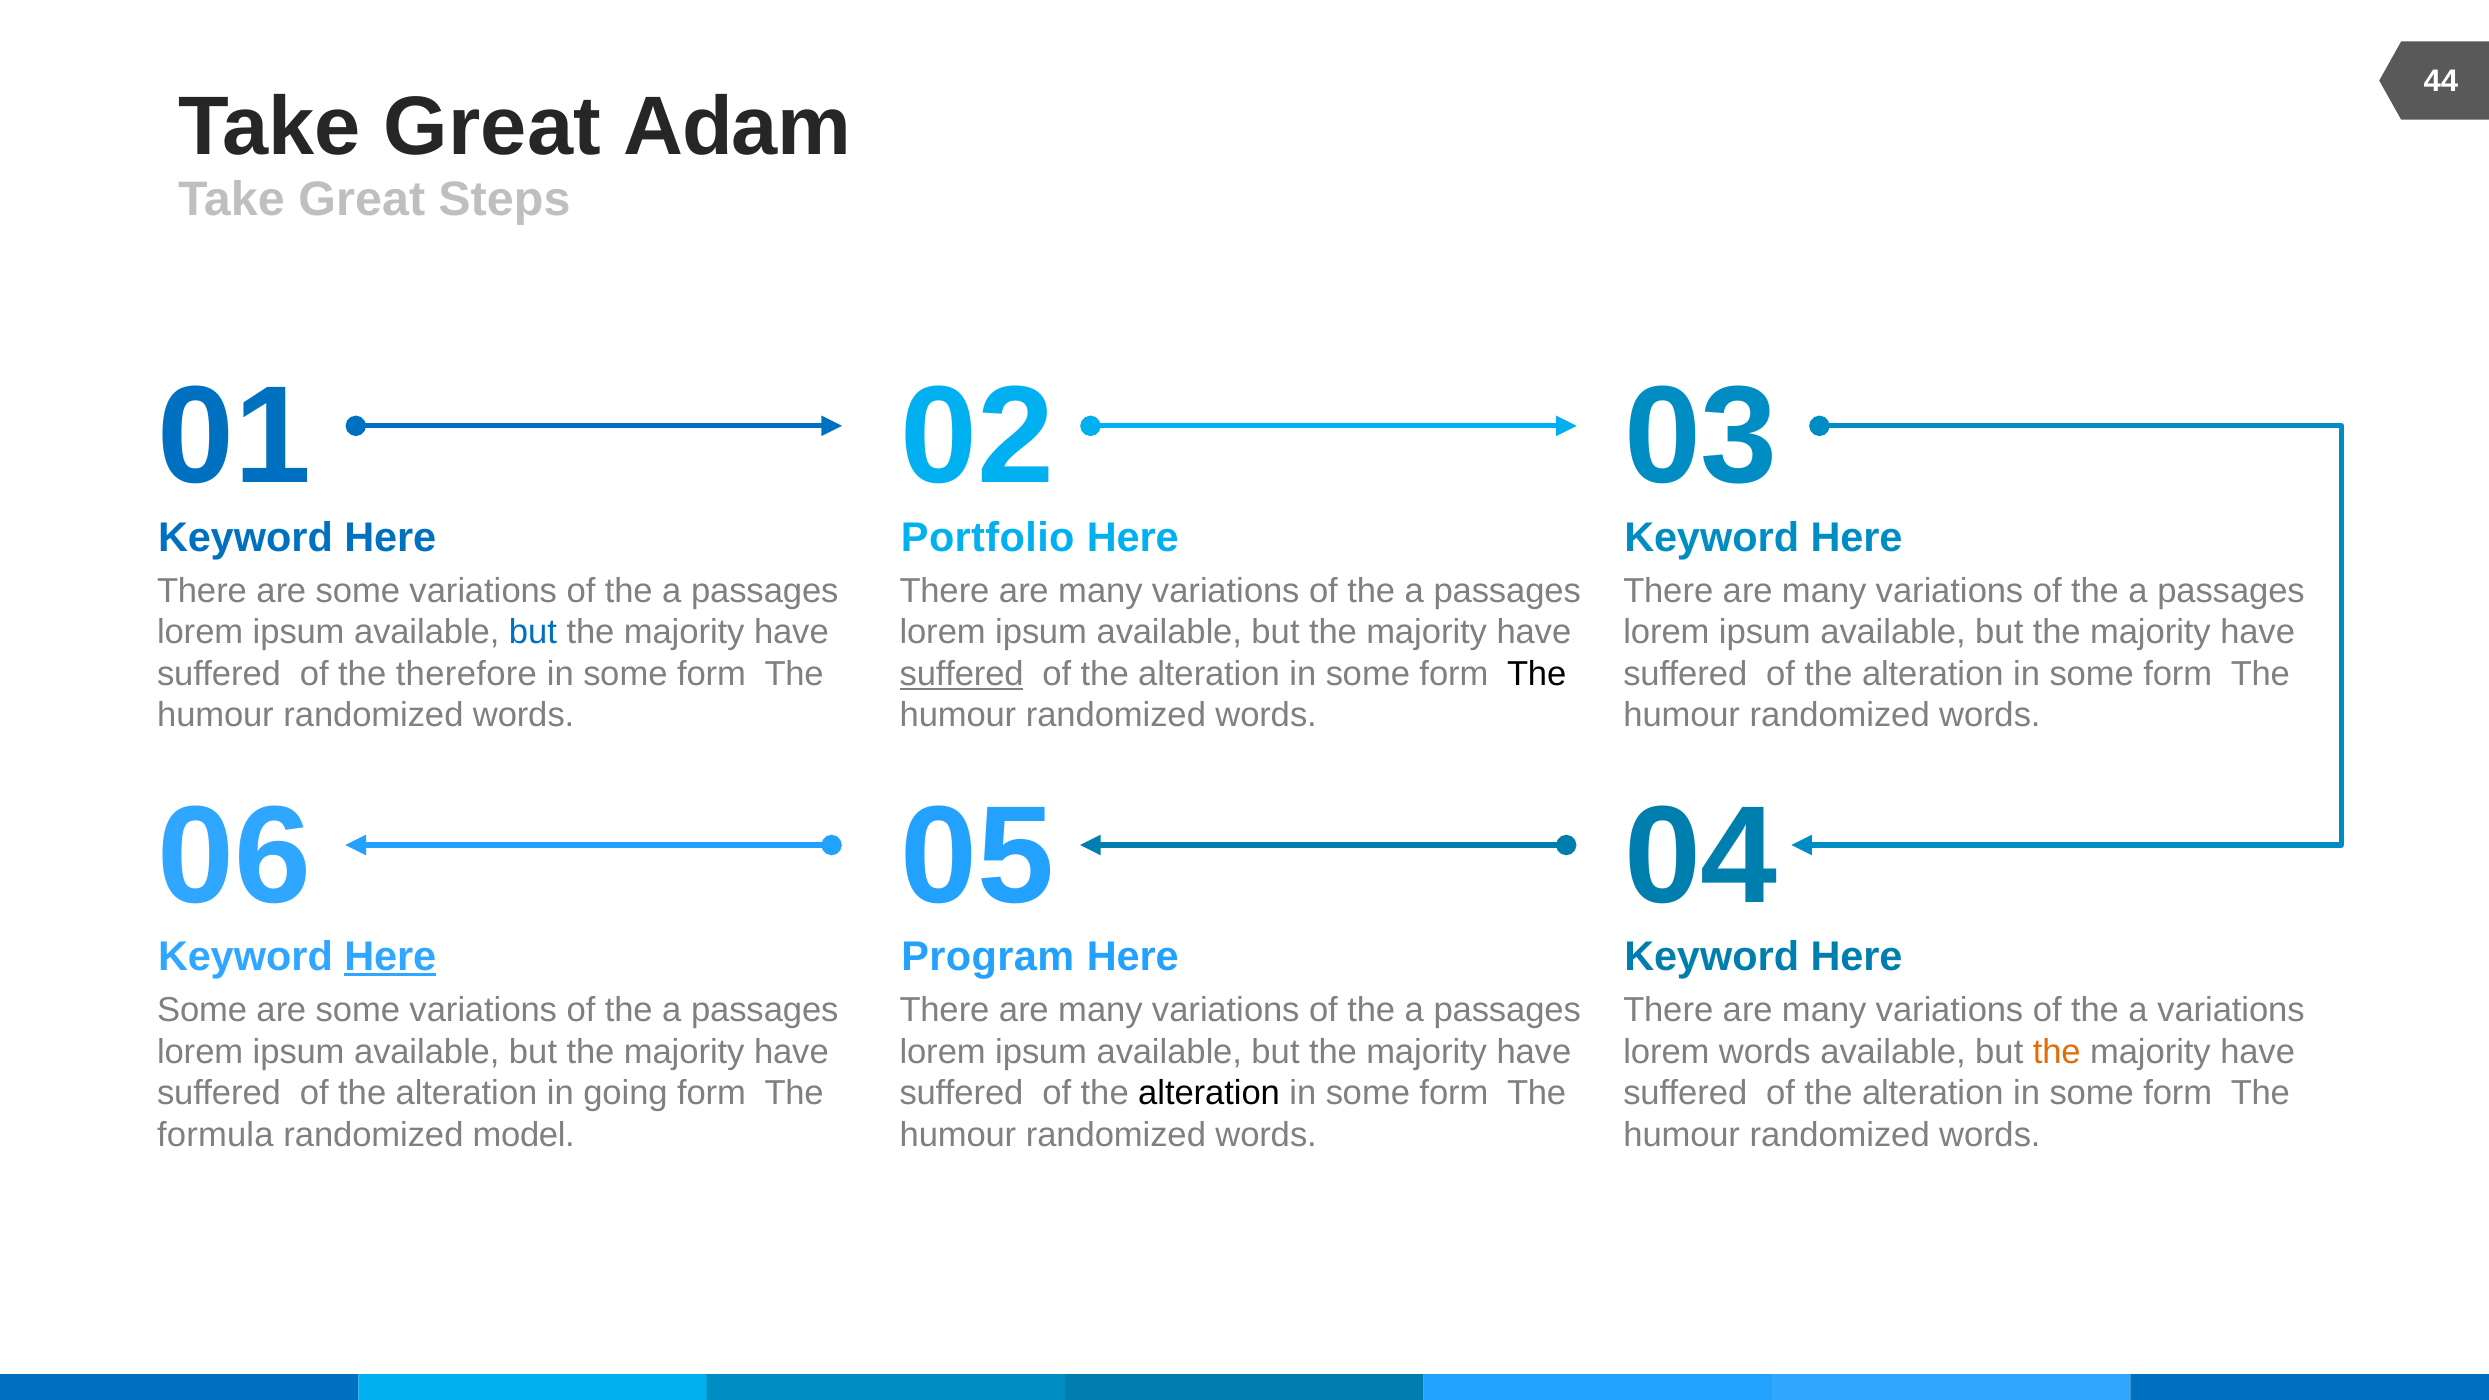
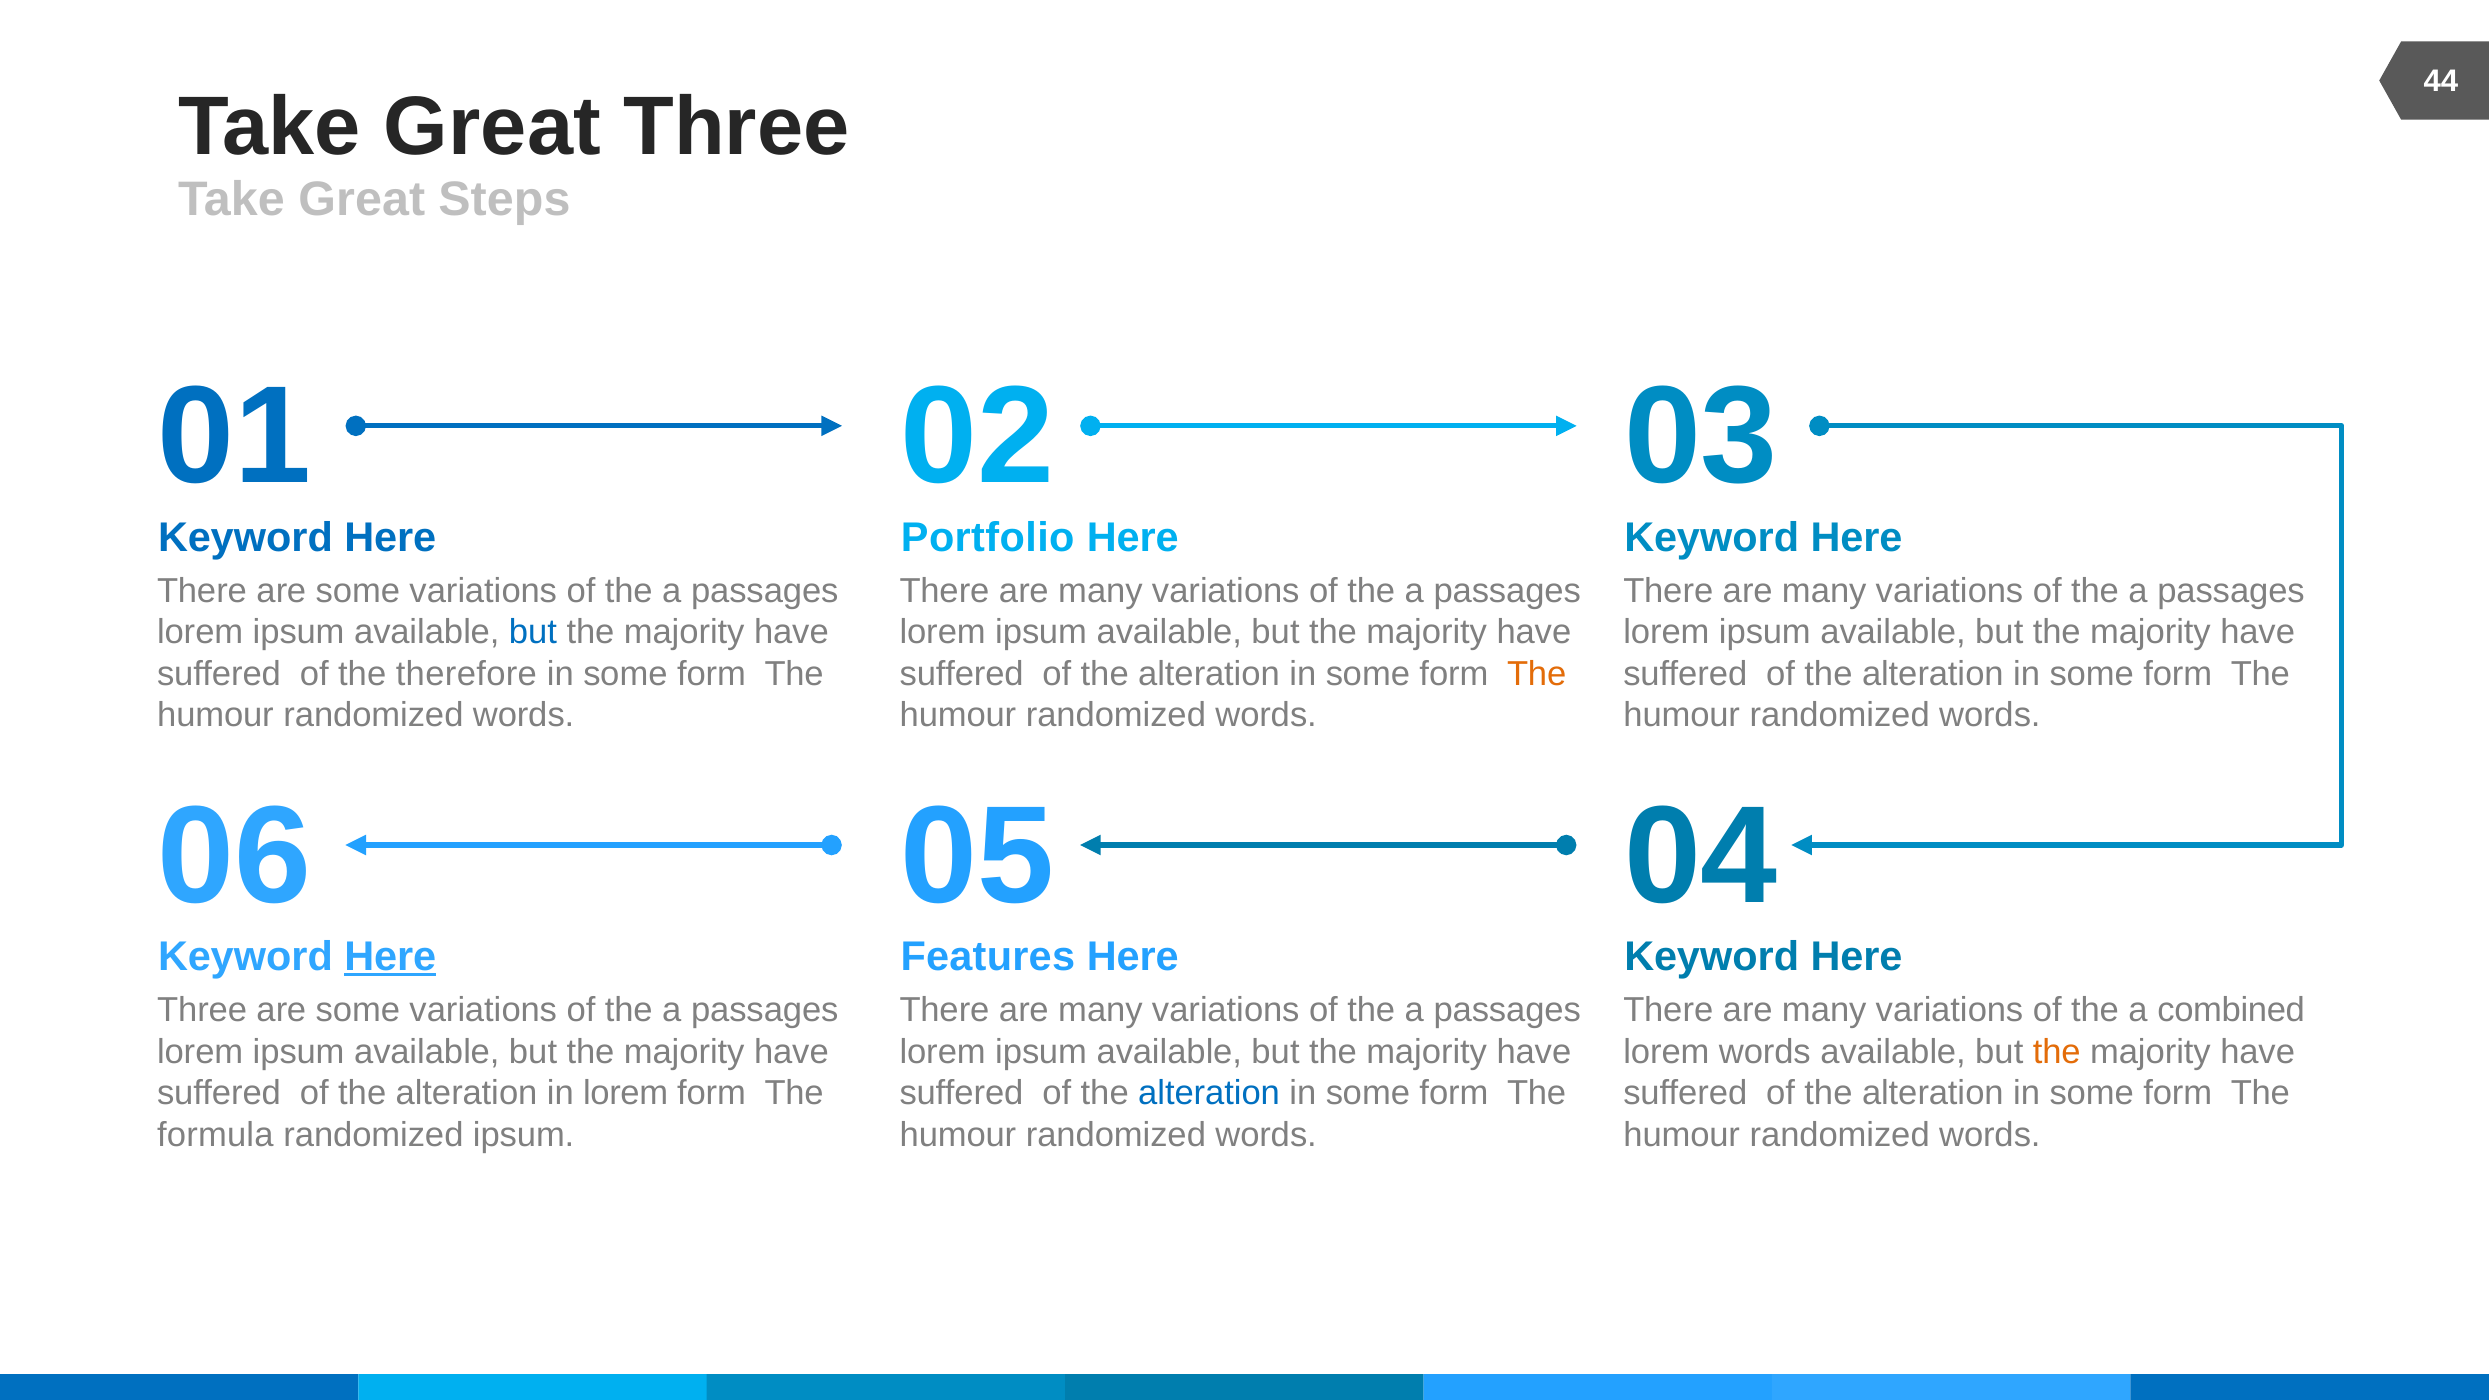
Great Adam: Adam -> Three
suffered at (962, 674) underline: present -> none
The at (1537, 674) colour: black -> orange
Program: Program -> Features
Some at (202, 1010): Some -> Three
a variations: variations -> combined
in going: going -> lorem
alteration at (1209, 1093) colour: black -> blue
randomized model: model -> ipsum
